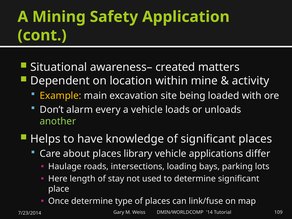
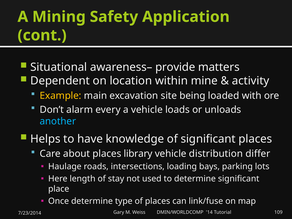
created: created -> provide
another colour: light green -> light blue
applications: applications -> distribution
